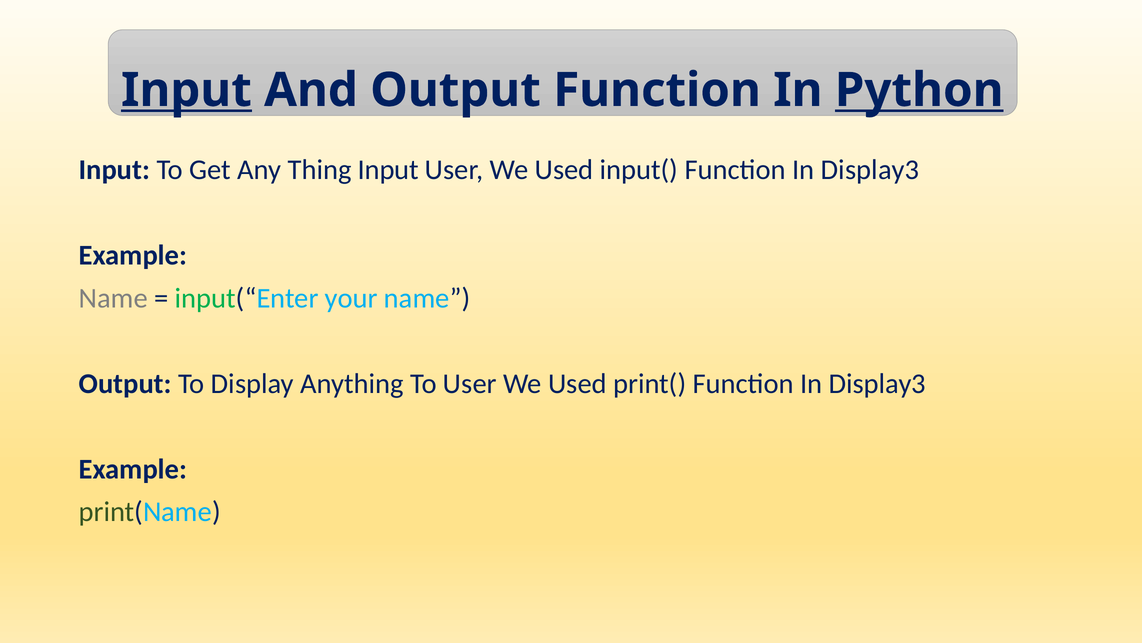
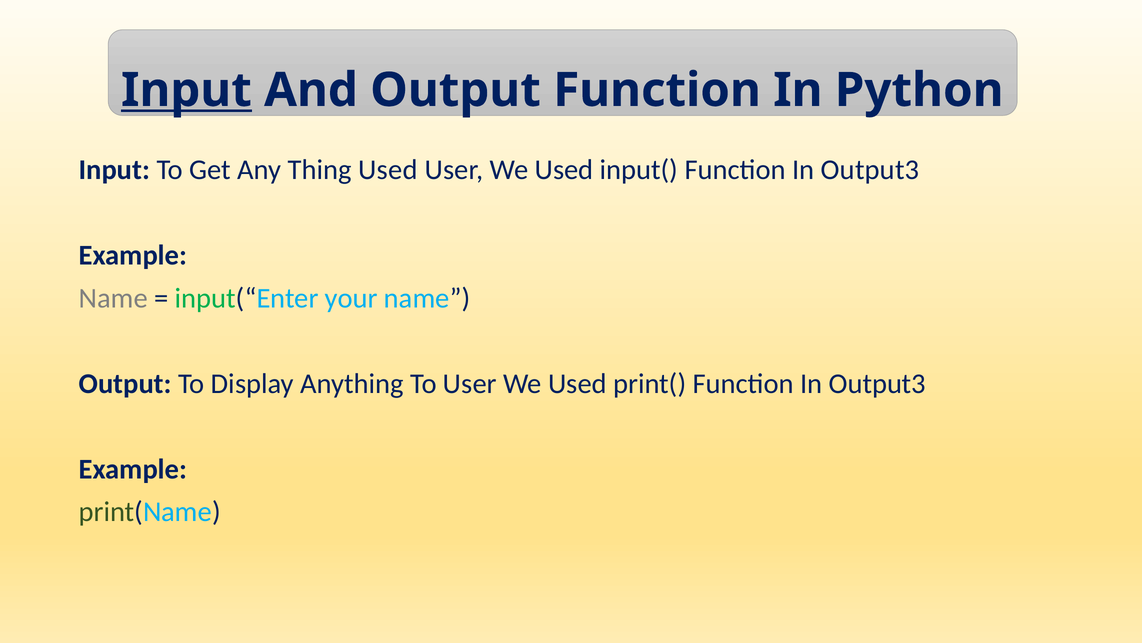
Python underline: present -> none
Thing Input: Input -> Used
input( Function In Display3: Display3 -> Output3
print( Function In Display3: Display3 -> Output3
